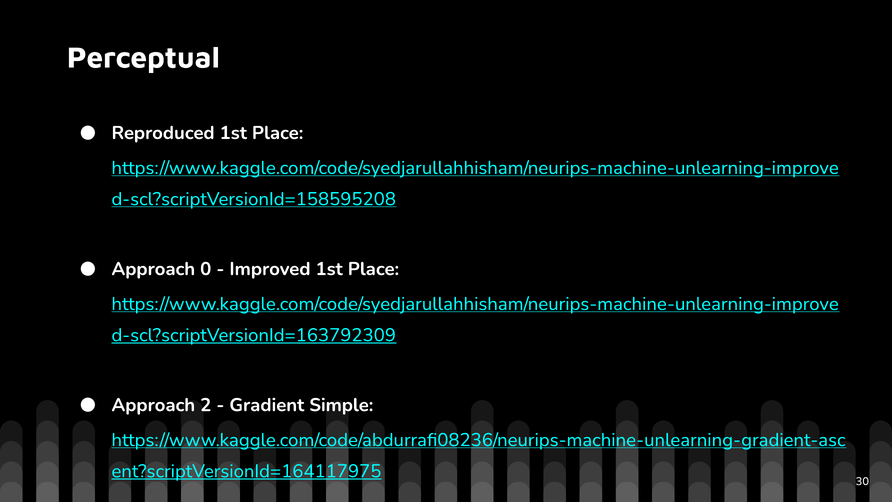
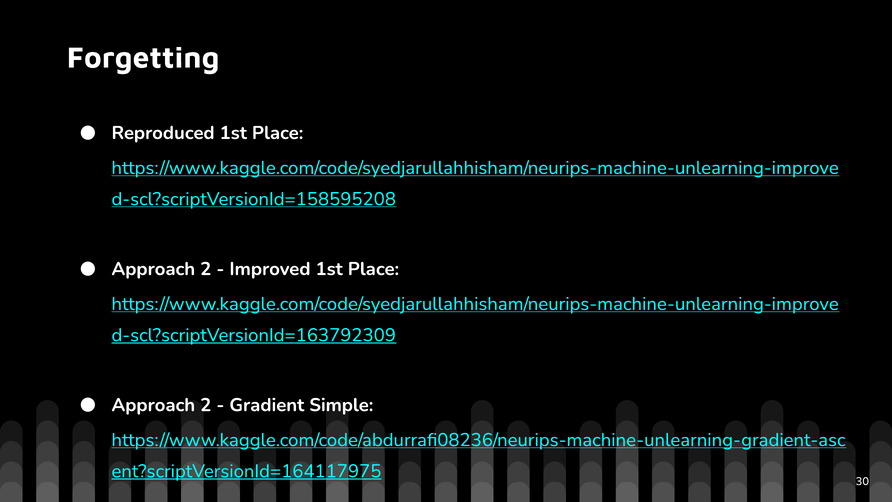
Perceptual: Perceptual -> Forgetting
0 at (206, 269): 0 -> 2
